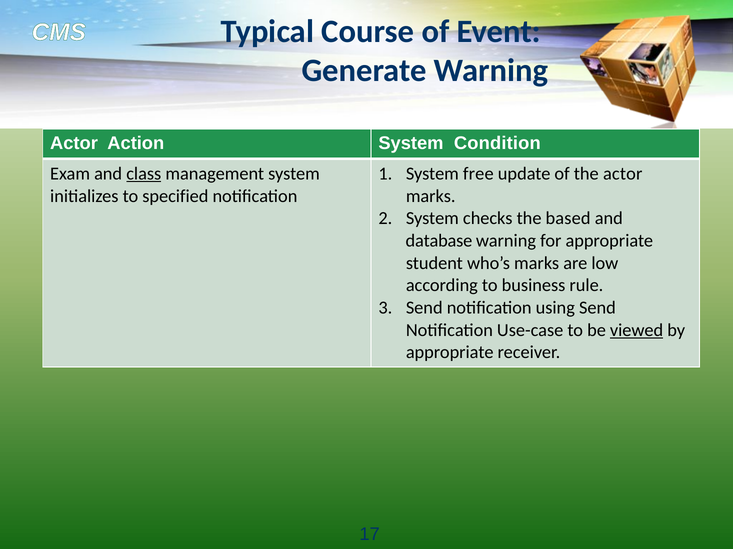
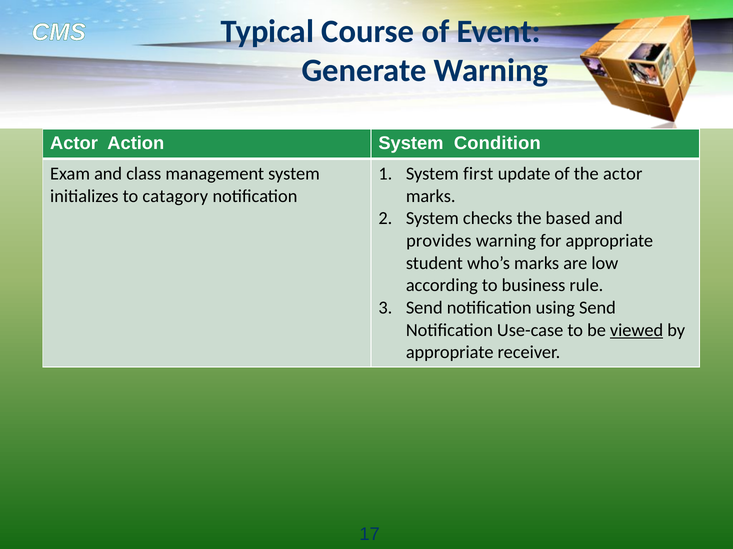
class underline: present -> none
free: free -> first
specified: specified -> catagory
database: database -> provides
